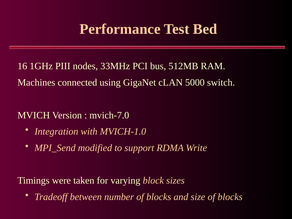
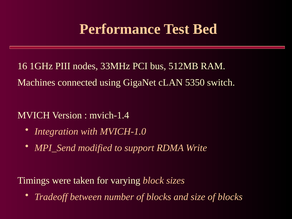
5000: 5000 -> 5350
mvich-7.0: mvich-7.0 -> mvich-1.4
